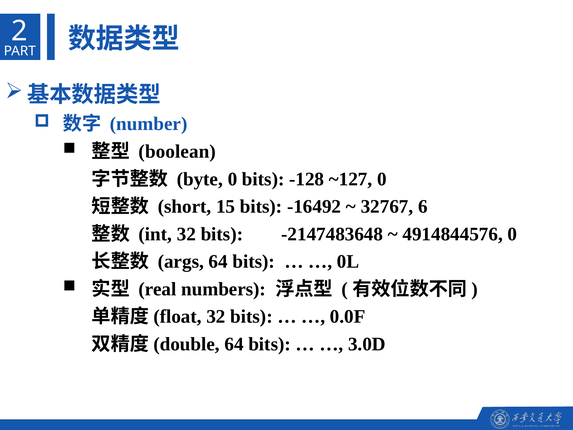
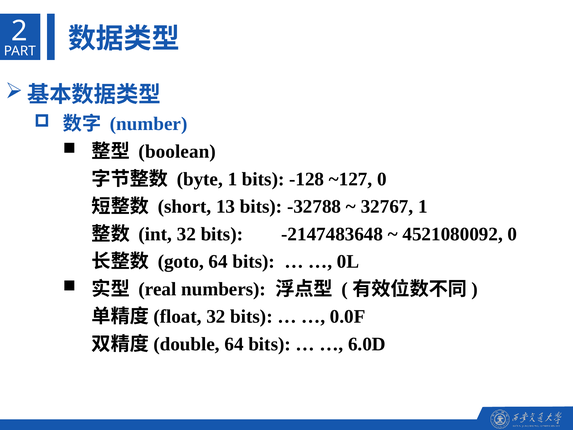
byte 0: 0 -> 1
15: 15 -> 13
-16492: -16492 -> -32788
32767 6: 6 -> 1
4914844576: 4914844576 -> 4521080092
args: args -> goto
3.0D: 3.0D -> 6.0D
